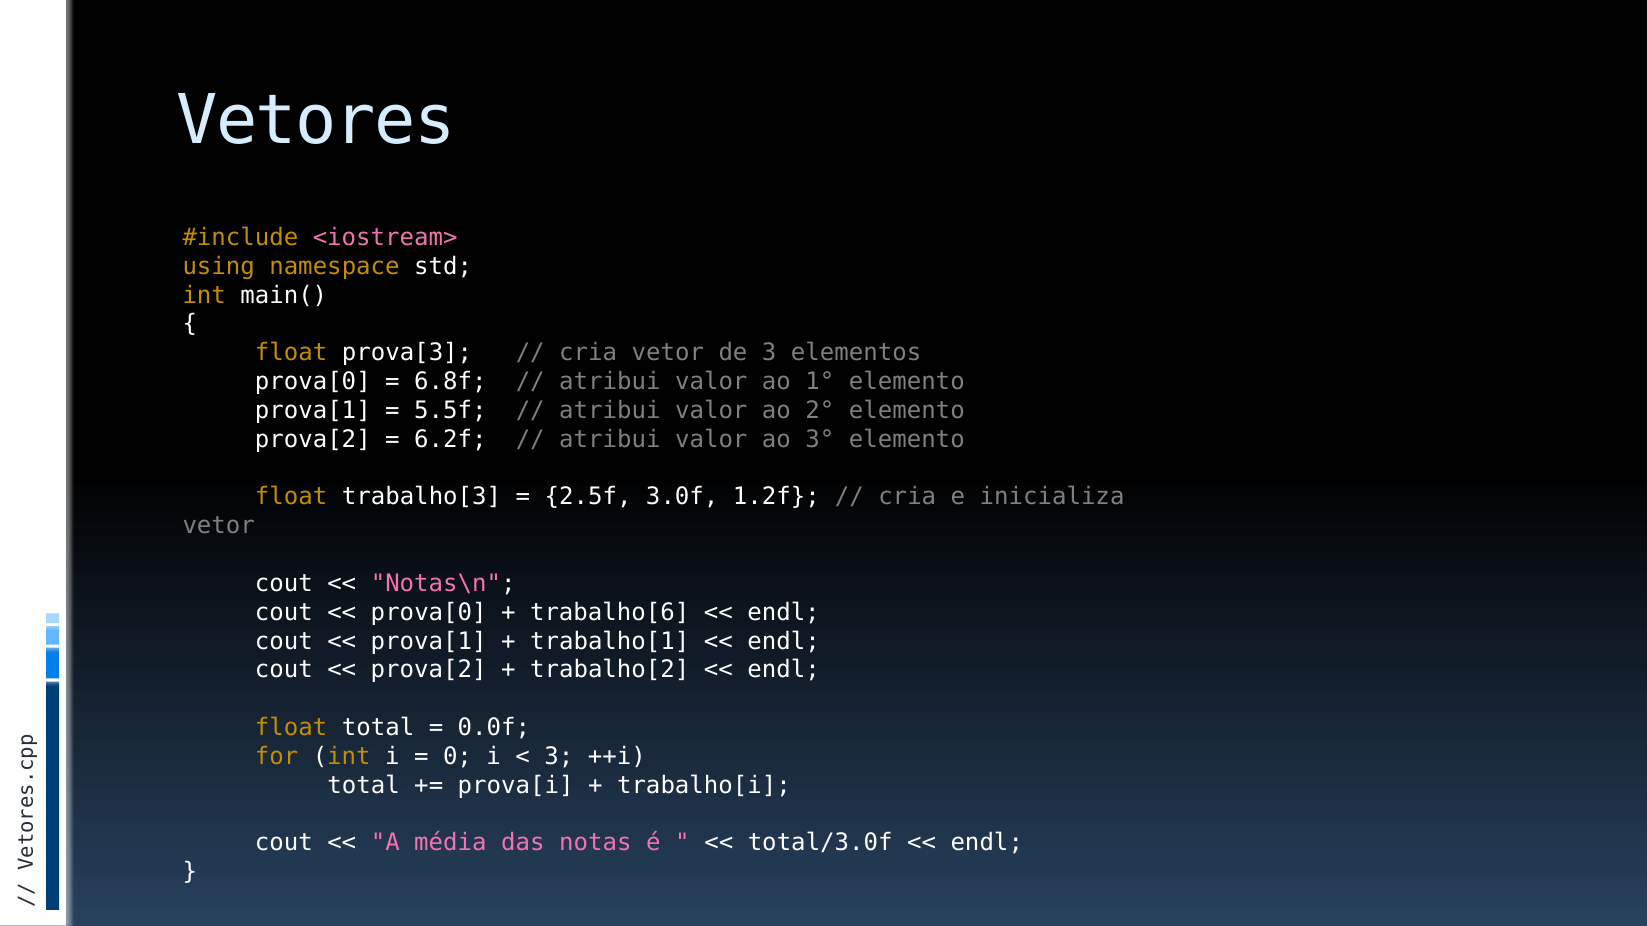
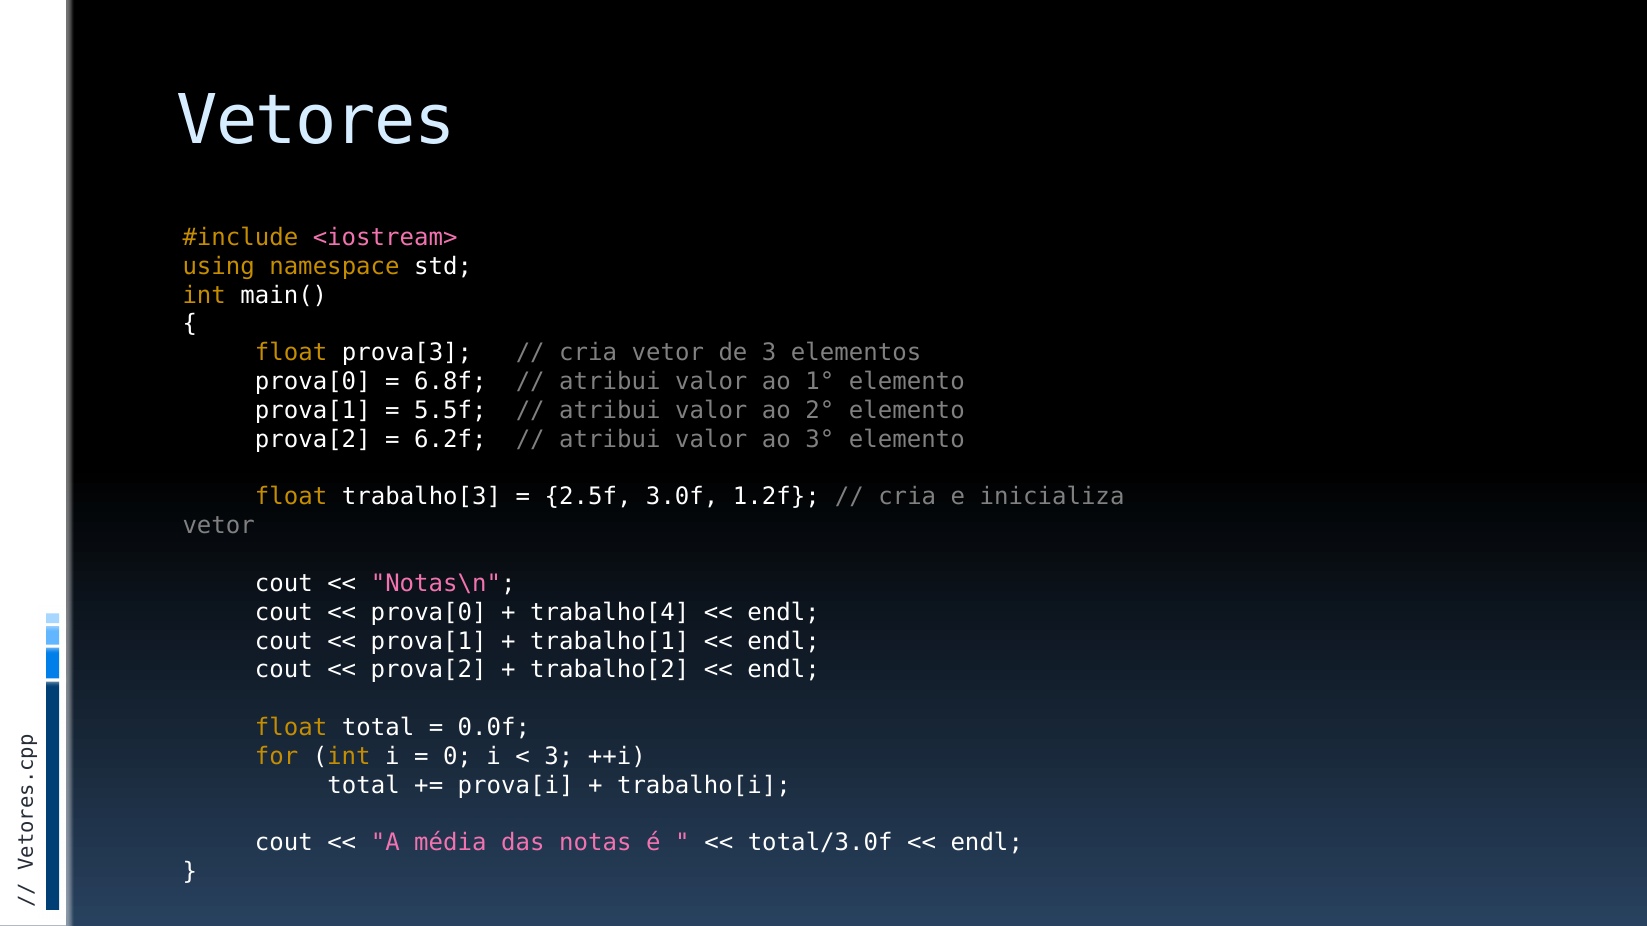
trabalho[6: trabalho[6 -> trabalho[4
